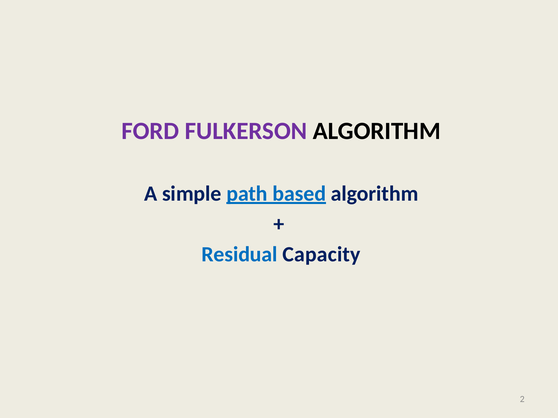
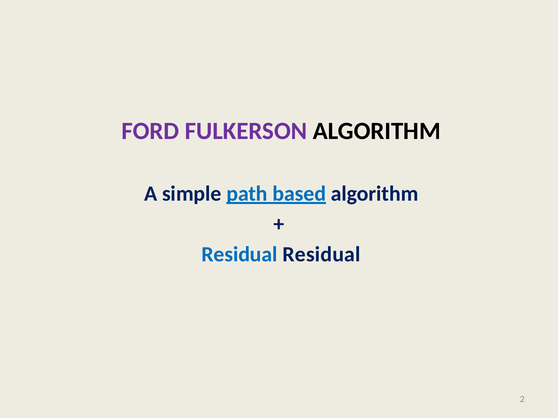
Residual Capacity: Capacity -> Residual
